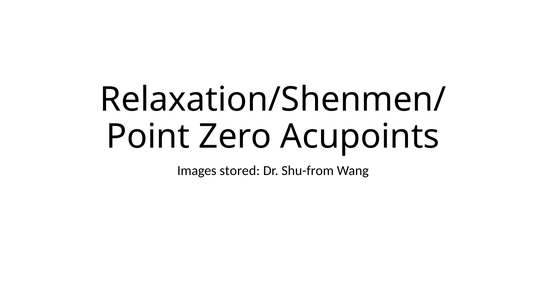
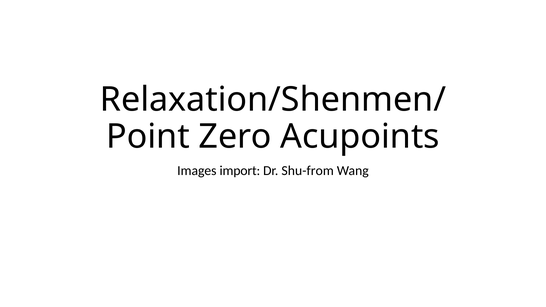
stored: stored -> import
